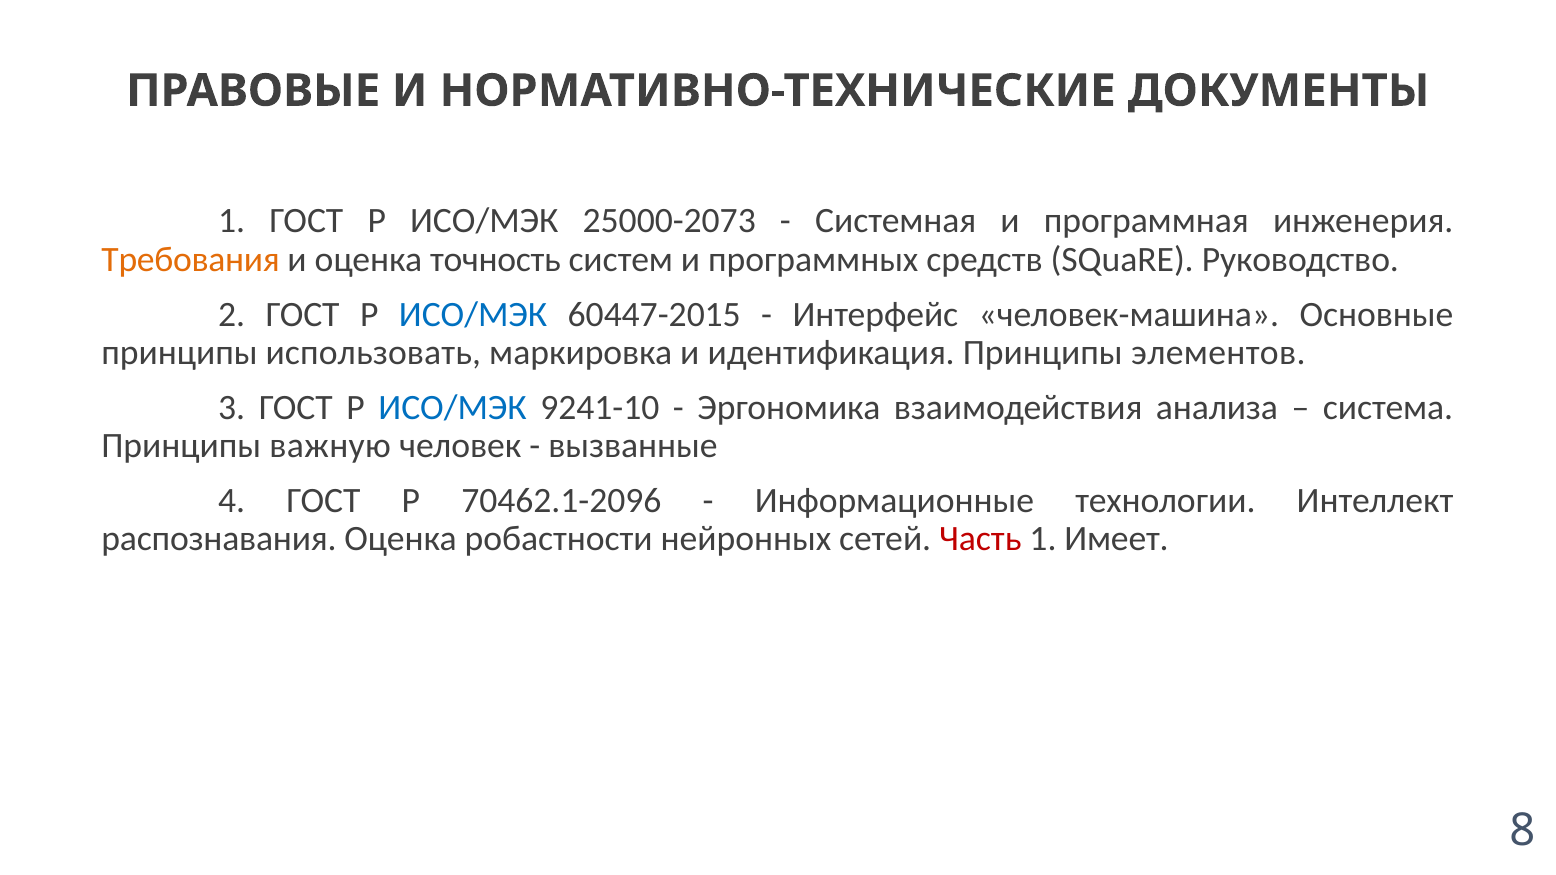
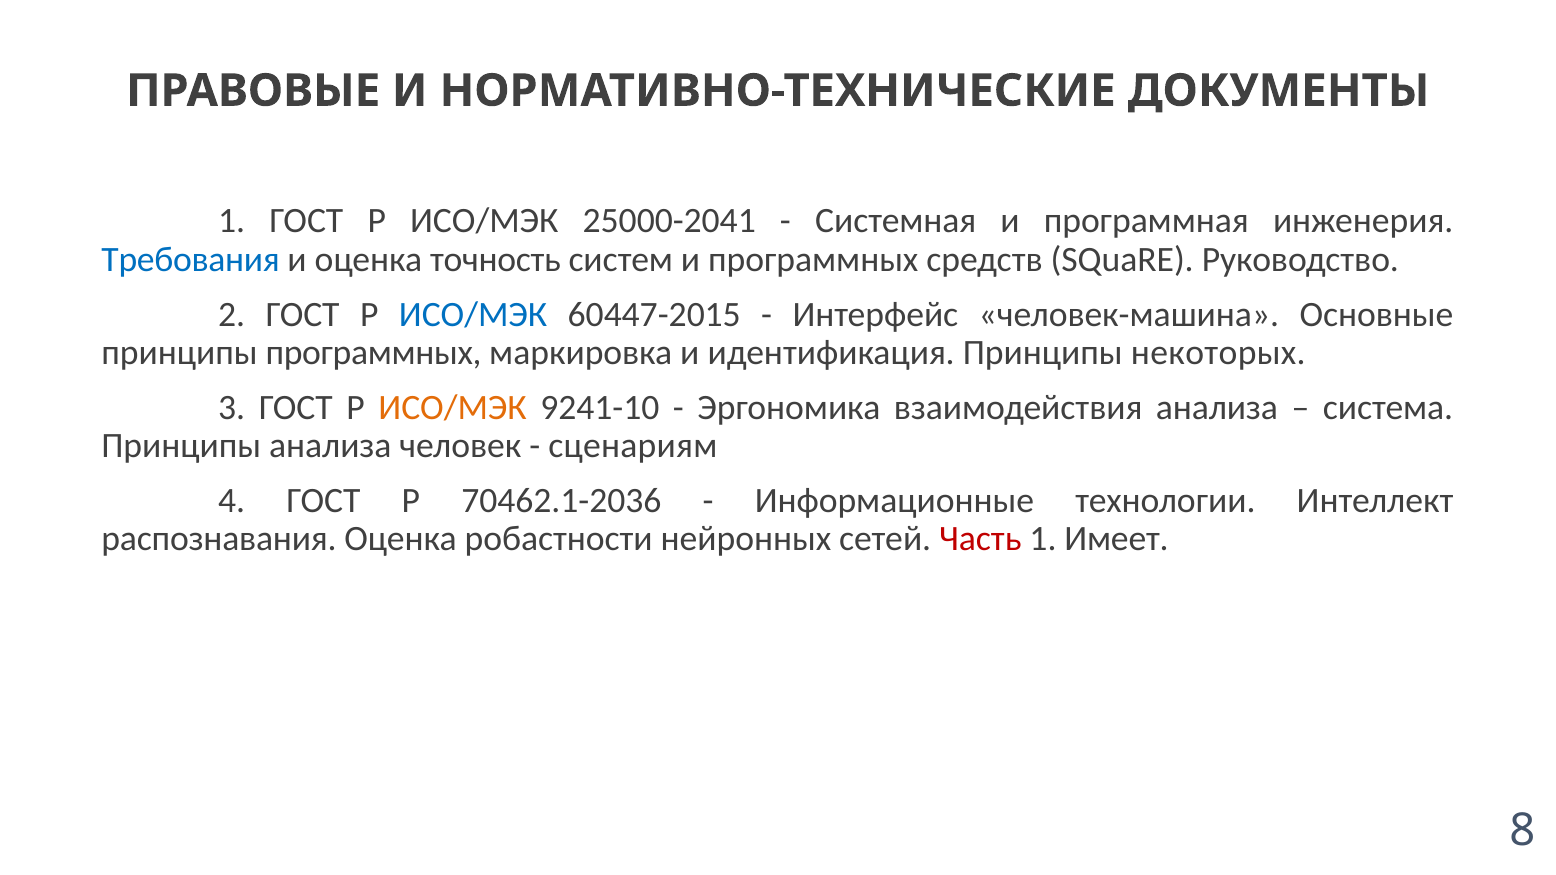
25000-2073: 25000-2073 -> 25000-2041
Требования colour: orange -> blue
принципы использовать: использовать -> программных
элементов: элементов -> некоторых
ИСО/МЭК at (453, 407) colour: blue -> orange
Принципы важную: важную -> анализа
вызванные: вызванные -> сценариям
70462.1-2096: 70462.1-2096 -> 70462.1-2036
